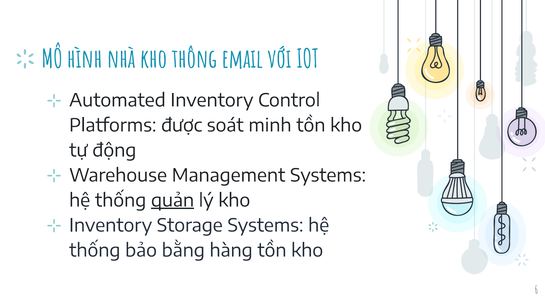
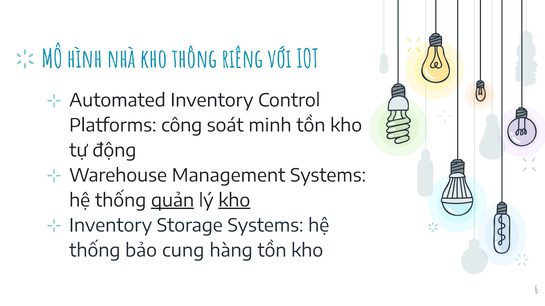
email: email -> riêng
được: được -> công
kho at (234, 201) underline: none -> present
bằng: bằng -> cung
